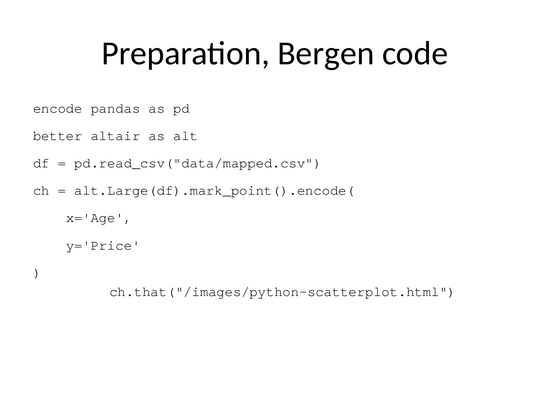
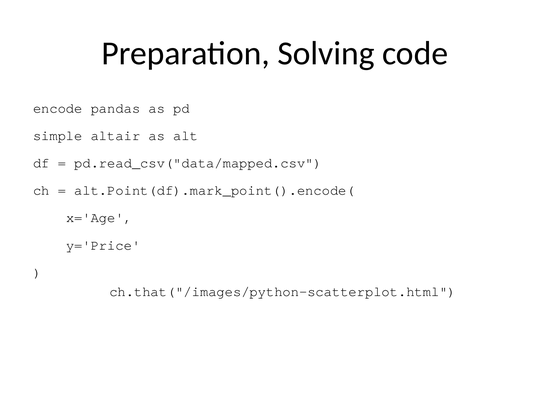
Bergen: Bergen -> Solving
better: better -> simple
alt.Large(df).mark_point().encode(: alt.Large(df).mark_point().encode( -> alt.Point(df).mark_point().encode(
